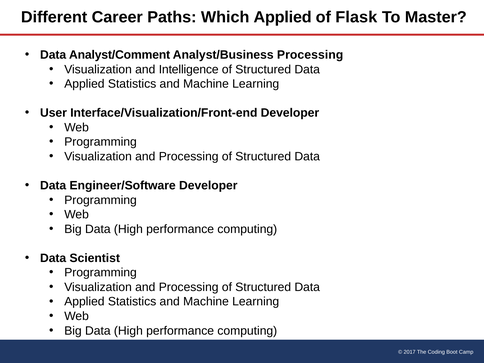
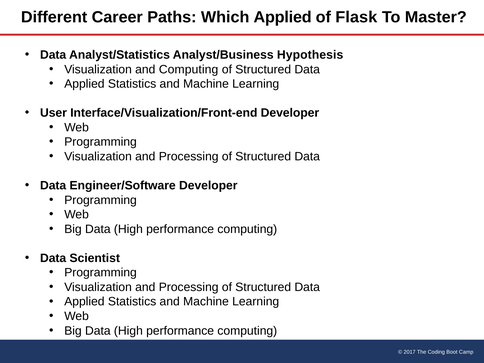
Analyst/Comment: Analyst/Comment -> Analyst/Statistics
Analyst/Business Processing: Processing -> Hypothesis
and Intelligence: Intelligence -> Computing
